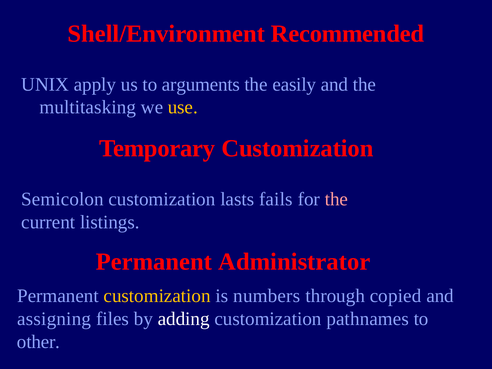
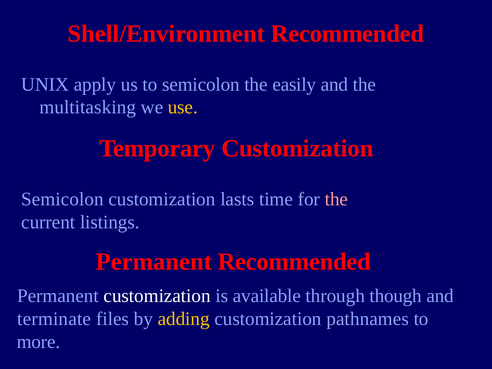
to arguments: arguments -> semicolon
fails: fails -> time
Permanent Administrator: Administrator -> Recommended
customization at (157, 296) colour: yellow -> white
numbers: numbers -> available
copied: copied -> though
assigning: assigning -> terminate
adding colour: white -> yellow
other: other -> more
